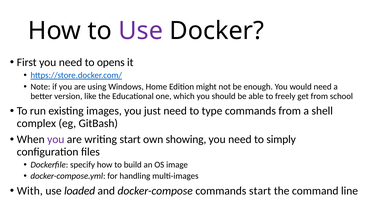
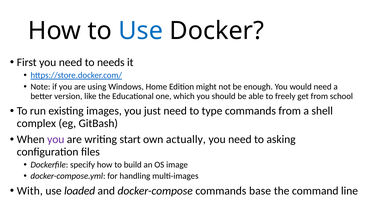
Use at (141, 31) colour: purple -> blue
opens: opens -> needs
showing: showing -> actually
simply: simply -> asking
commands start: start -> base
